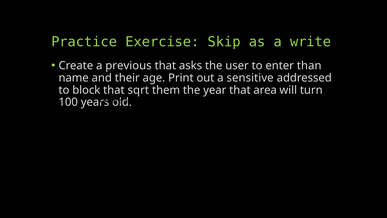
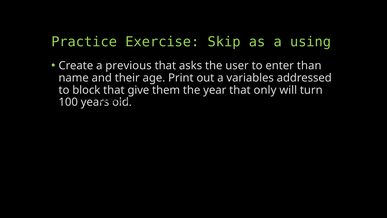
write: write -> using
sensitive: sensitive -> variables
sqrt: sqrt -> give
area: area -> only
